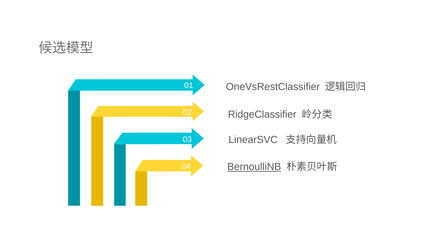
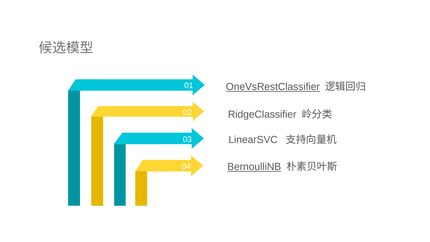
OneVsRestClassifier underline: none -> present
